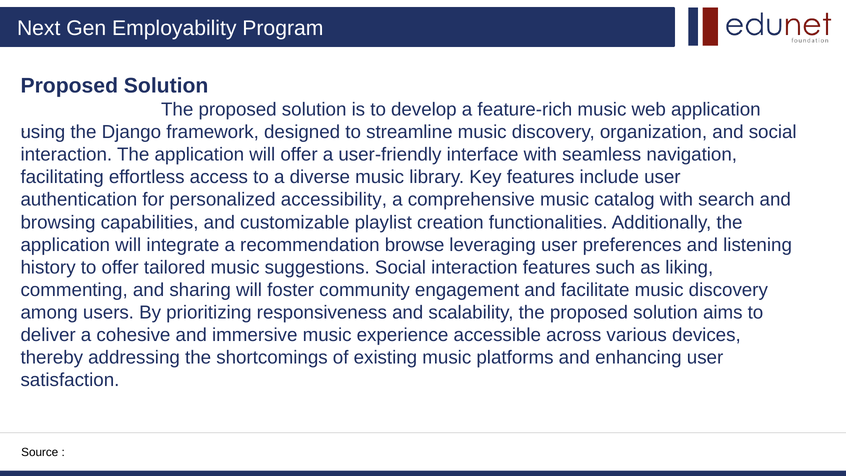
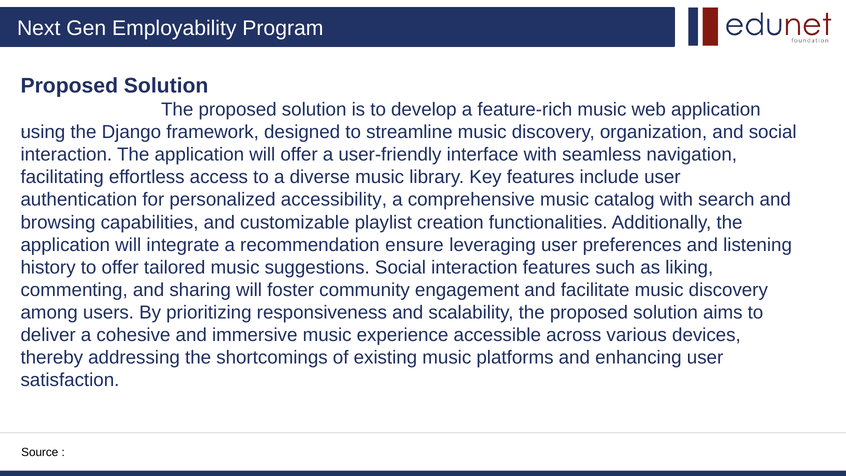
browse: browse -> ensure
